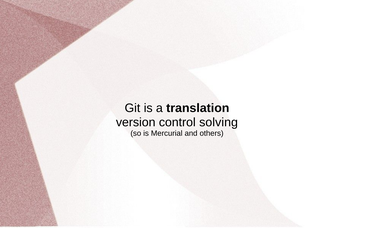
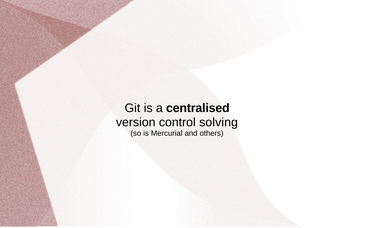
translation: translation -> centralised
